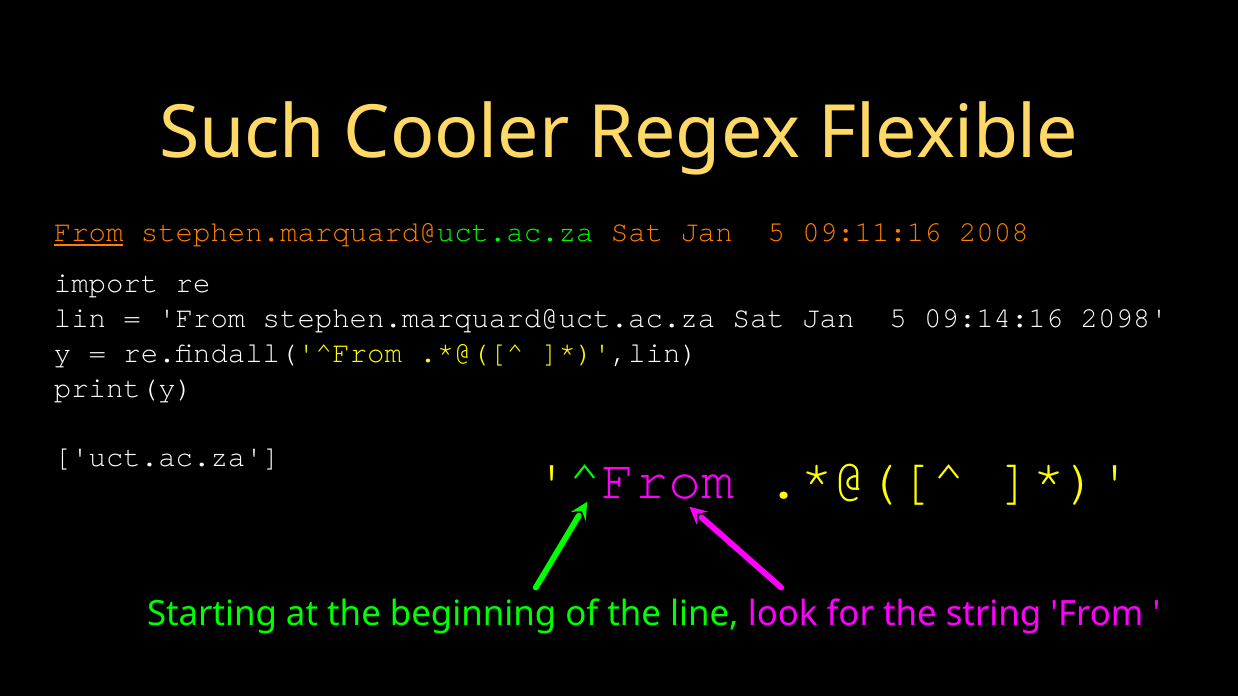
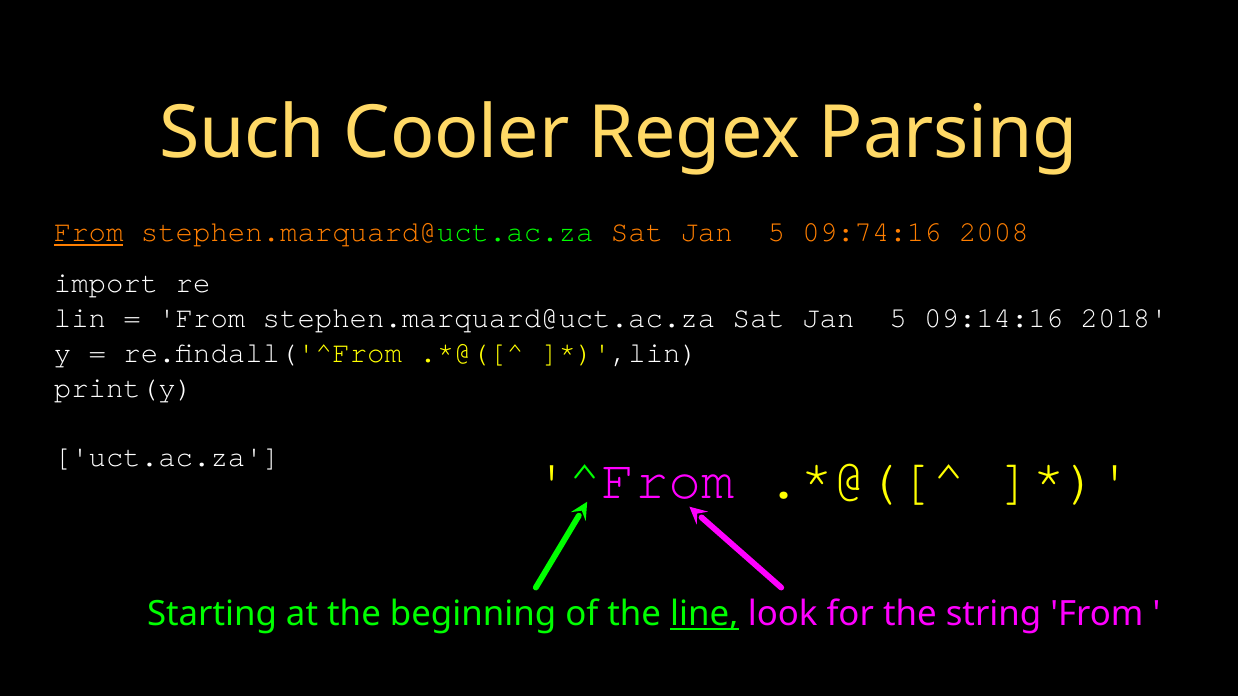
Flexible: Flexible -> Parsing
09:11:16: 09:11:16 -> 09:74:16
2098: 2098 -> 2018
line underline: none -> present
